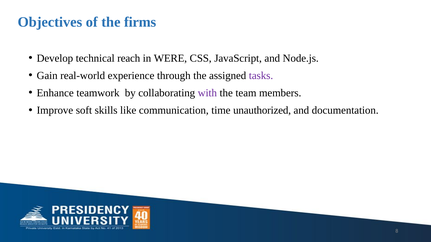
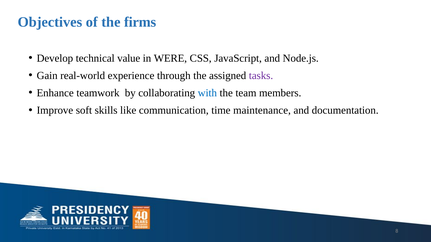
reach: reach -> value
with colour: purple -> blue
unauthorized: unauthorized -> maintenance
